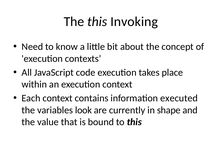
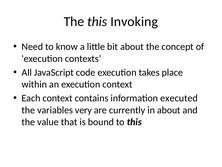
look: look -> very
in shape: shape -> about
